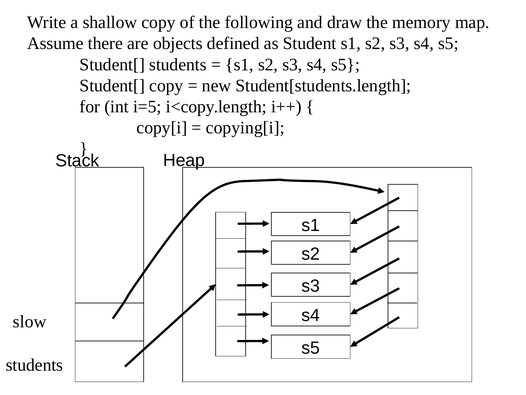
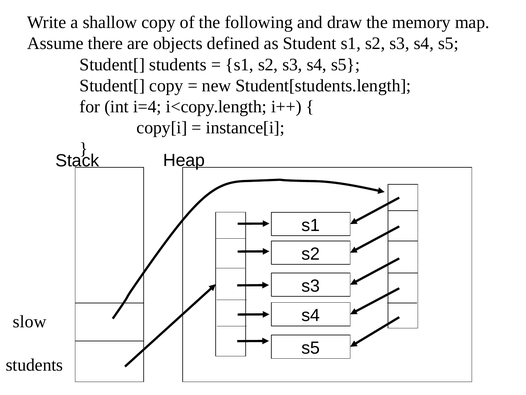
i=5: i=5 -> i=4
copying[i: copying[i -> instance[i
